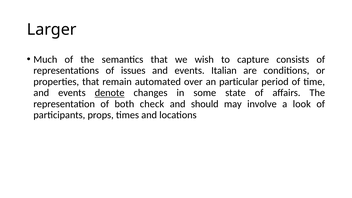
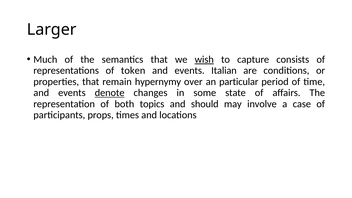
wish underline: none -> present
issues: issues -> token
automated: automated -> hypernymy
check: check -> topics
look: look -> case
